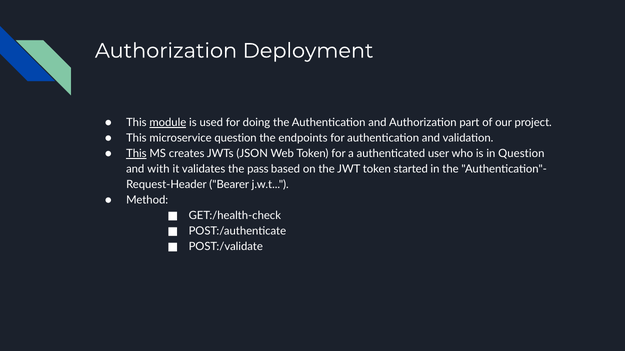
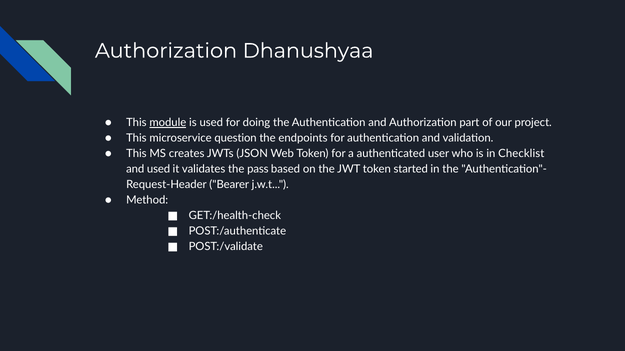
Deployment: Deployment -> Dhanushyaa
This at (136, 154) underline: present -> none
in Question: Question -> Checklist
and with: with -> used
